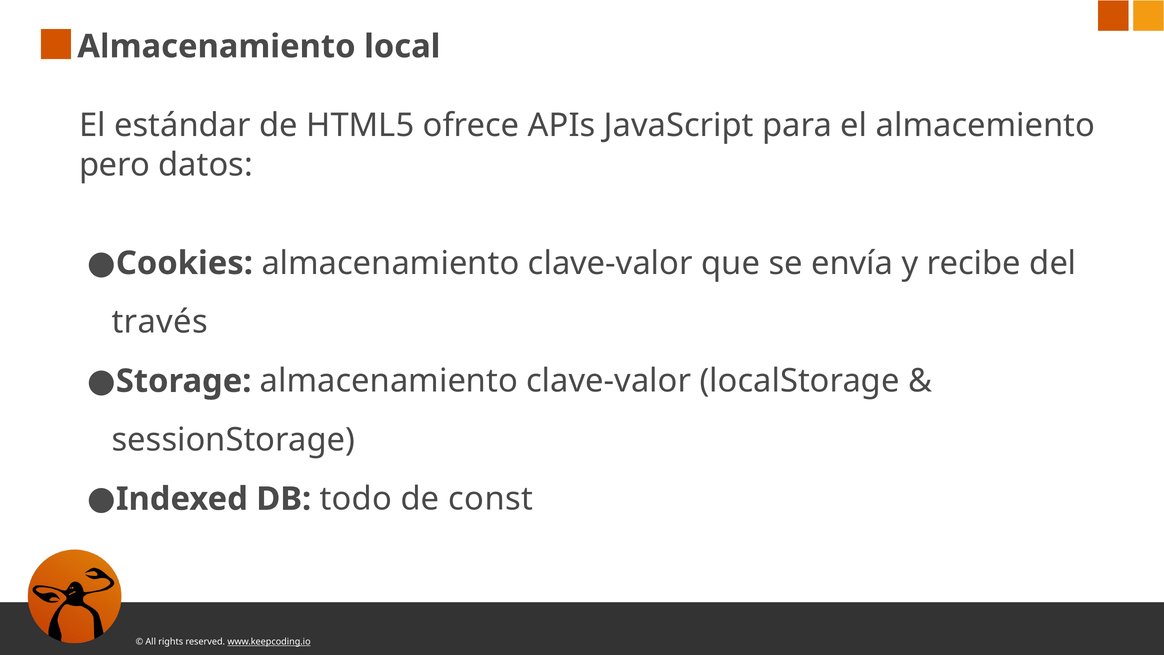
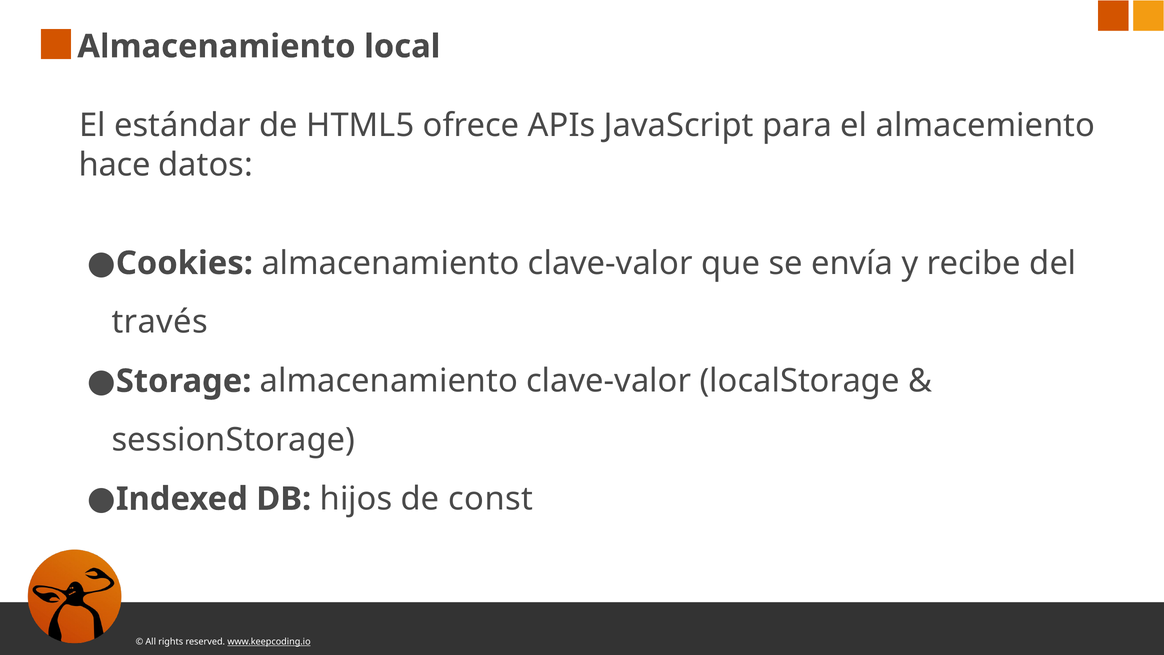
pero: pero -> hace
todo: todo -> hijos
